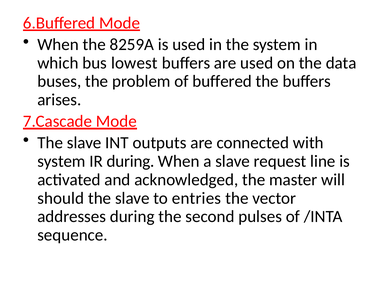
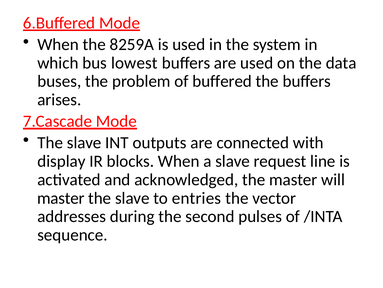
system at (61, 161): system -> display
IR during: during -> blocks
should at (61, 198): should -> master
